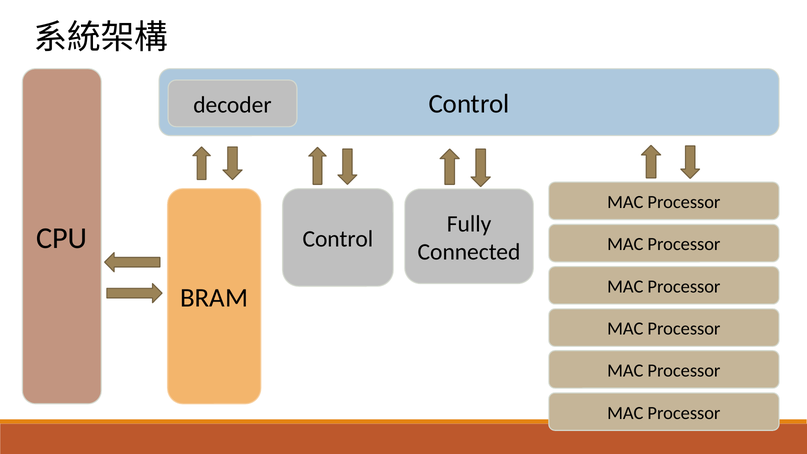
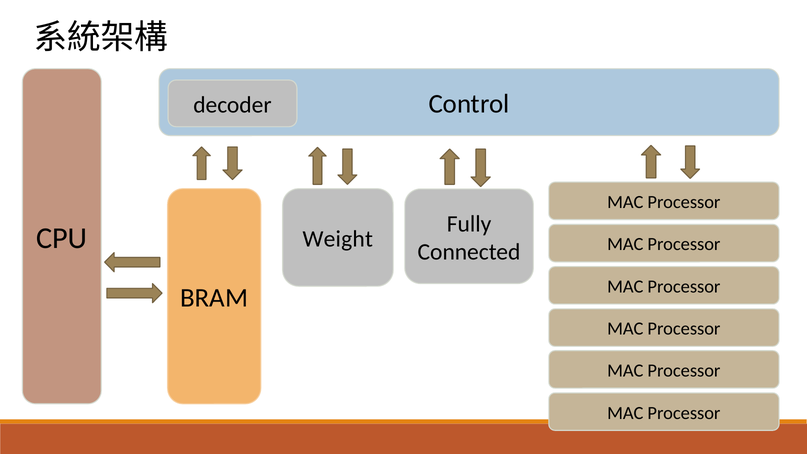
Control at (338, 239): Control -> Weight
